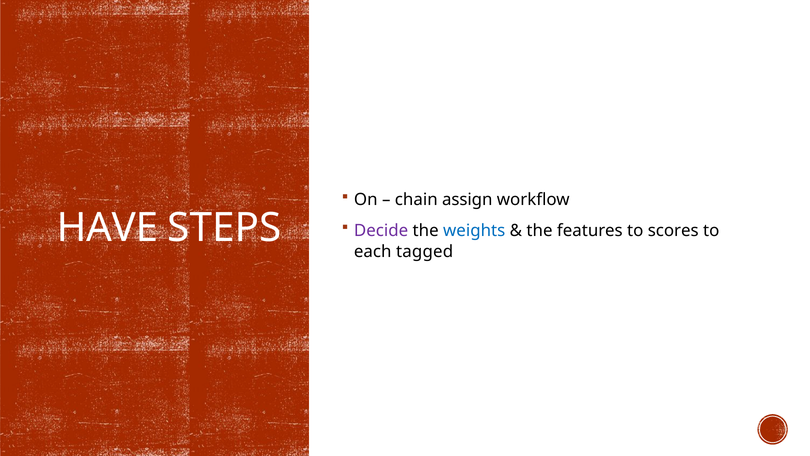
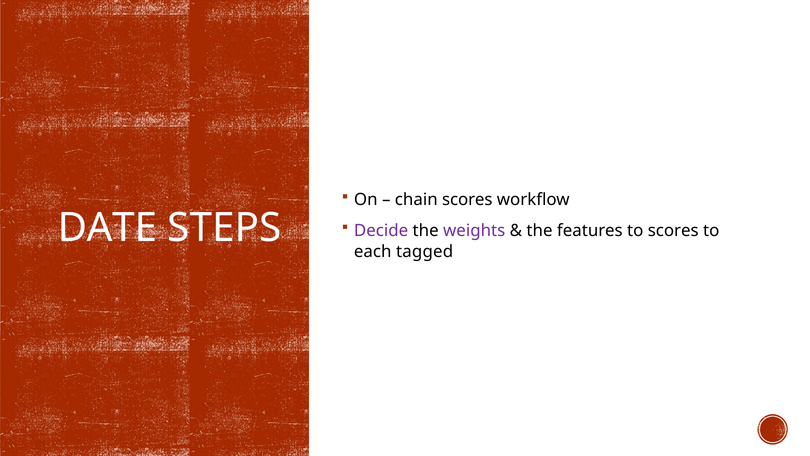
chain assign: assign -> scores
HAVE: HAVE -> DATE
weights colour: blue -> purple
